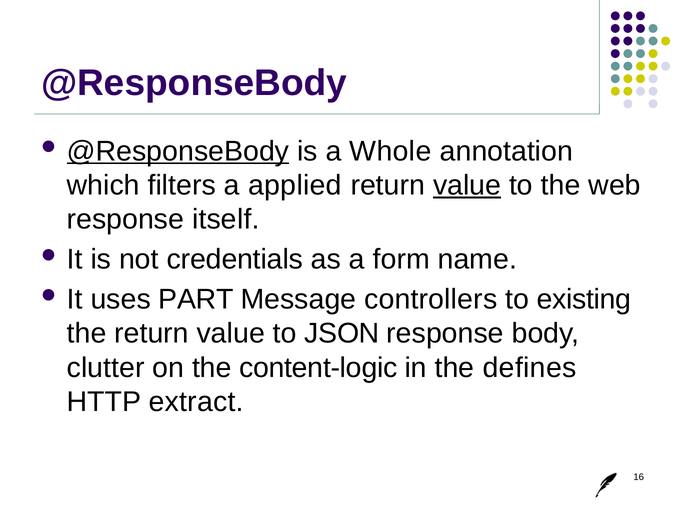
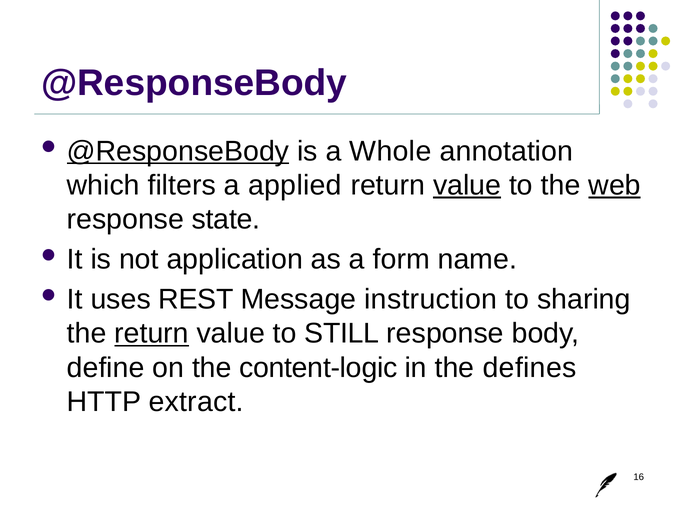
web underline: none -> present
itself: itself -> state
credentials: credentials -> application
PART: PART -> REST
controllers: controllers -> instruction
existing: existing -> sharing
return at (152, 334) underline: none -> present
JSON: JSON -> STILL
clutter: clutter -> define
